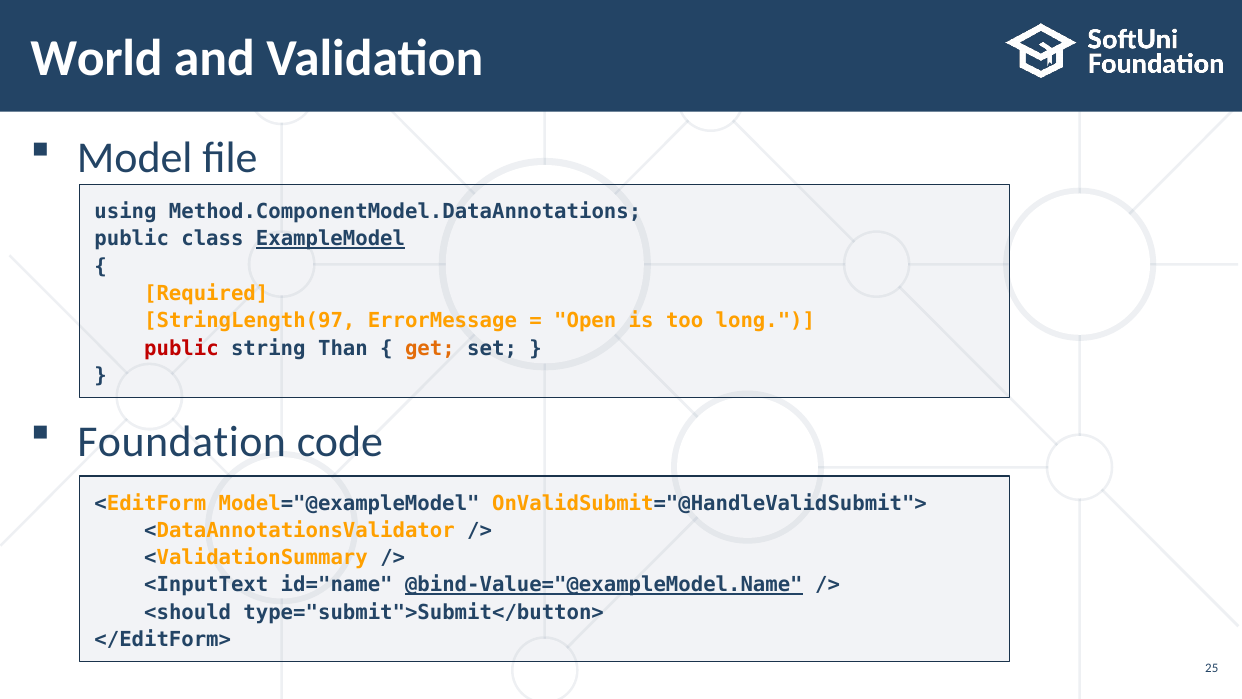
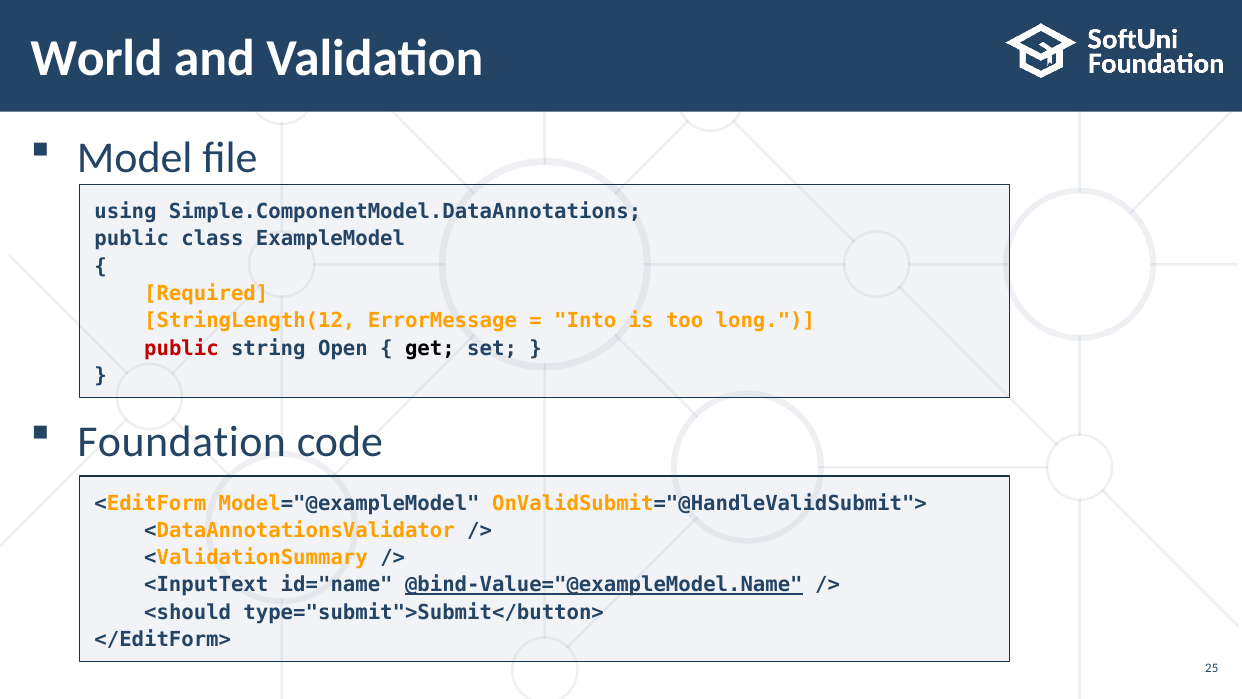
Method.ComponentModel.DataAnnotations: Method.ComponentModel.DataAnnotations -> Simple.ComponentModel.DataAnnotations
ExampleModel underline: present -> none
StringLength(97: StringLength(97 -> StringLength(12
Open: Open -> Into
Than: Than -> Open
get colour: orange -> black
